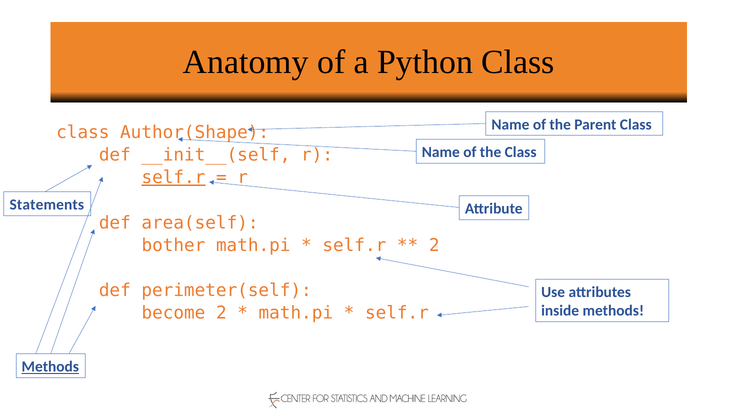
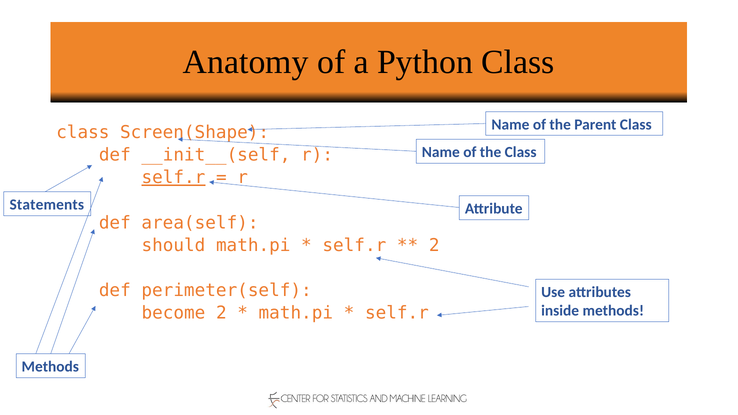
Author(Shape: Author(Shape -> Screen(Shape
bother: bother -> should
Methods at (50, 367) underline: present -> none
